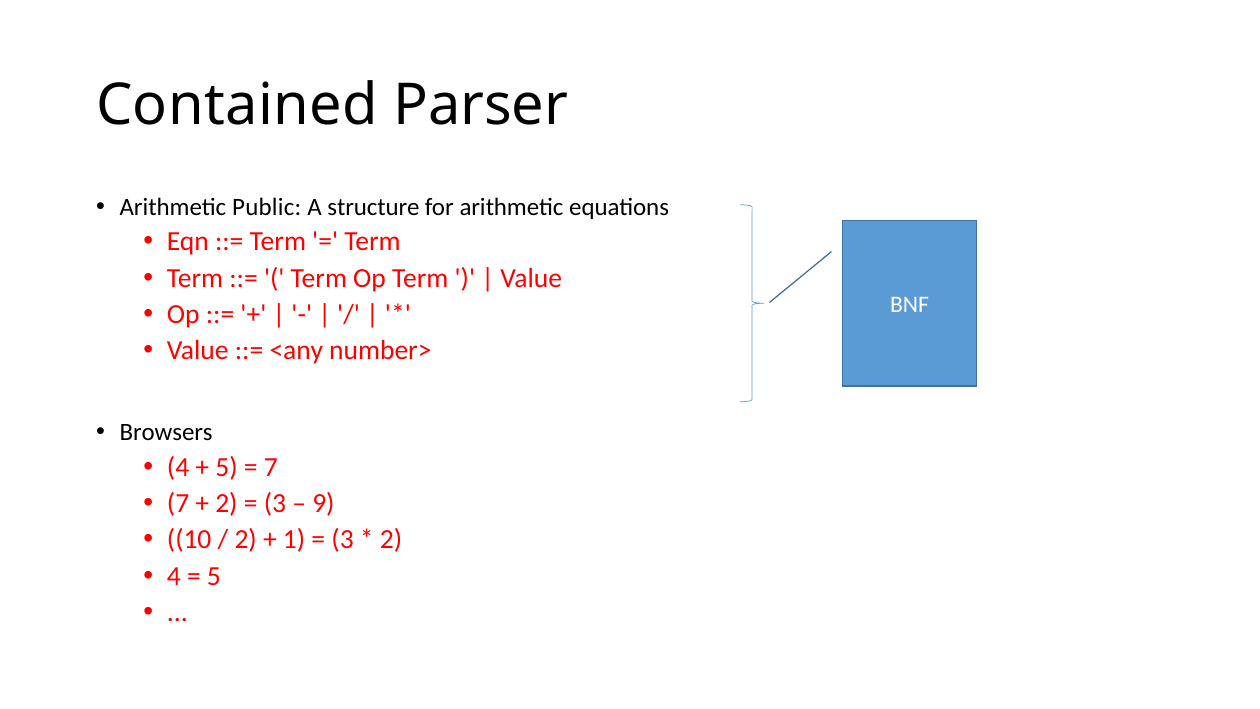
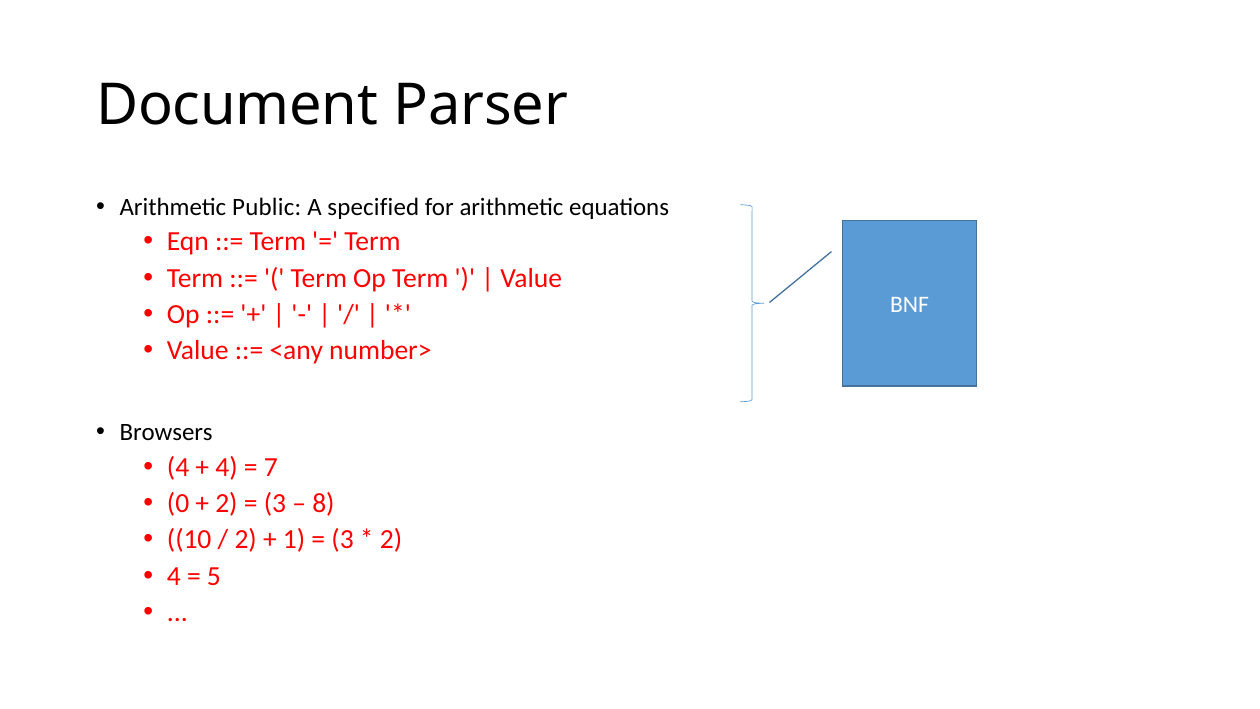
Contained: Contained -> Document
structure: structure -> specified
5 at (226, 467): 5 -> 4
7 at (178, 503): 7 -> 0
9: 9 -> 8
